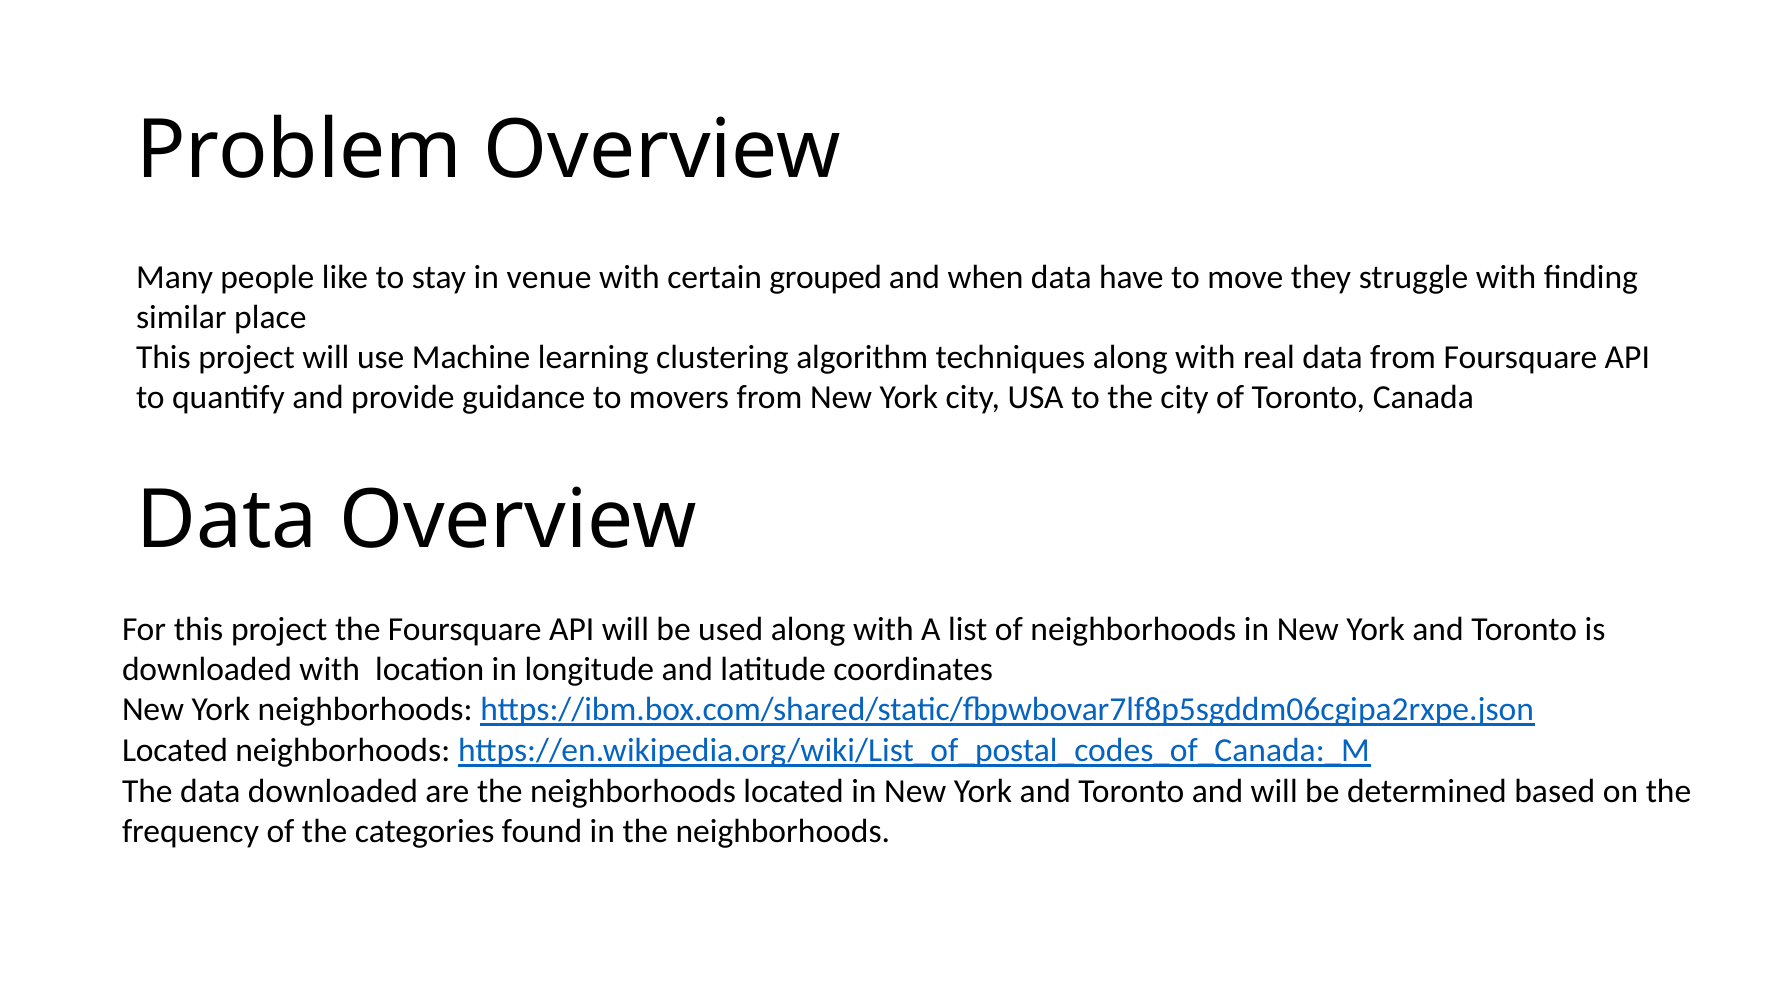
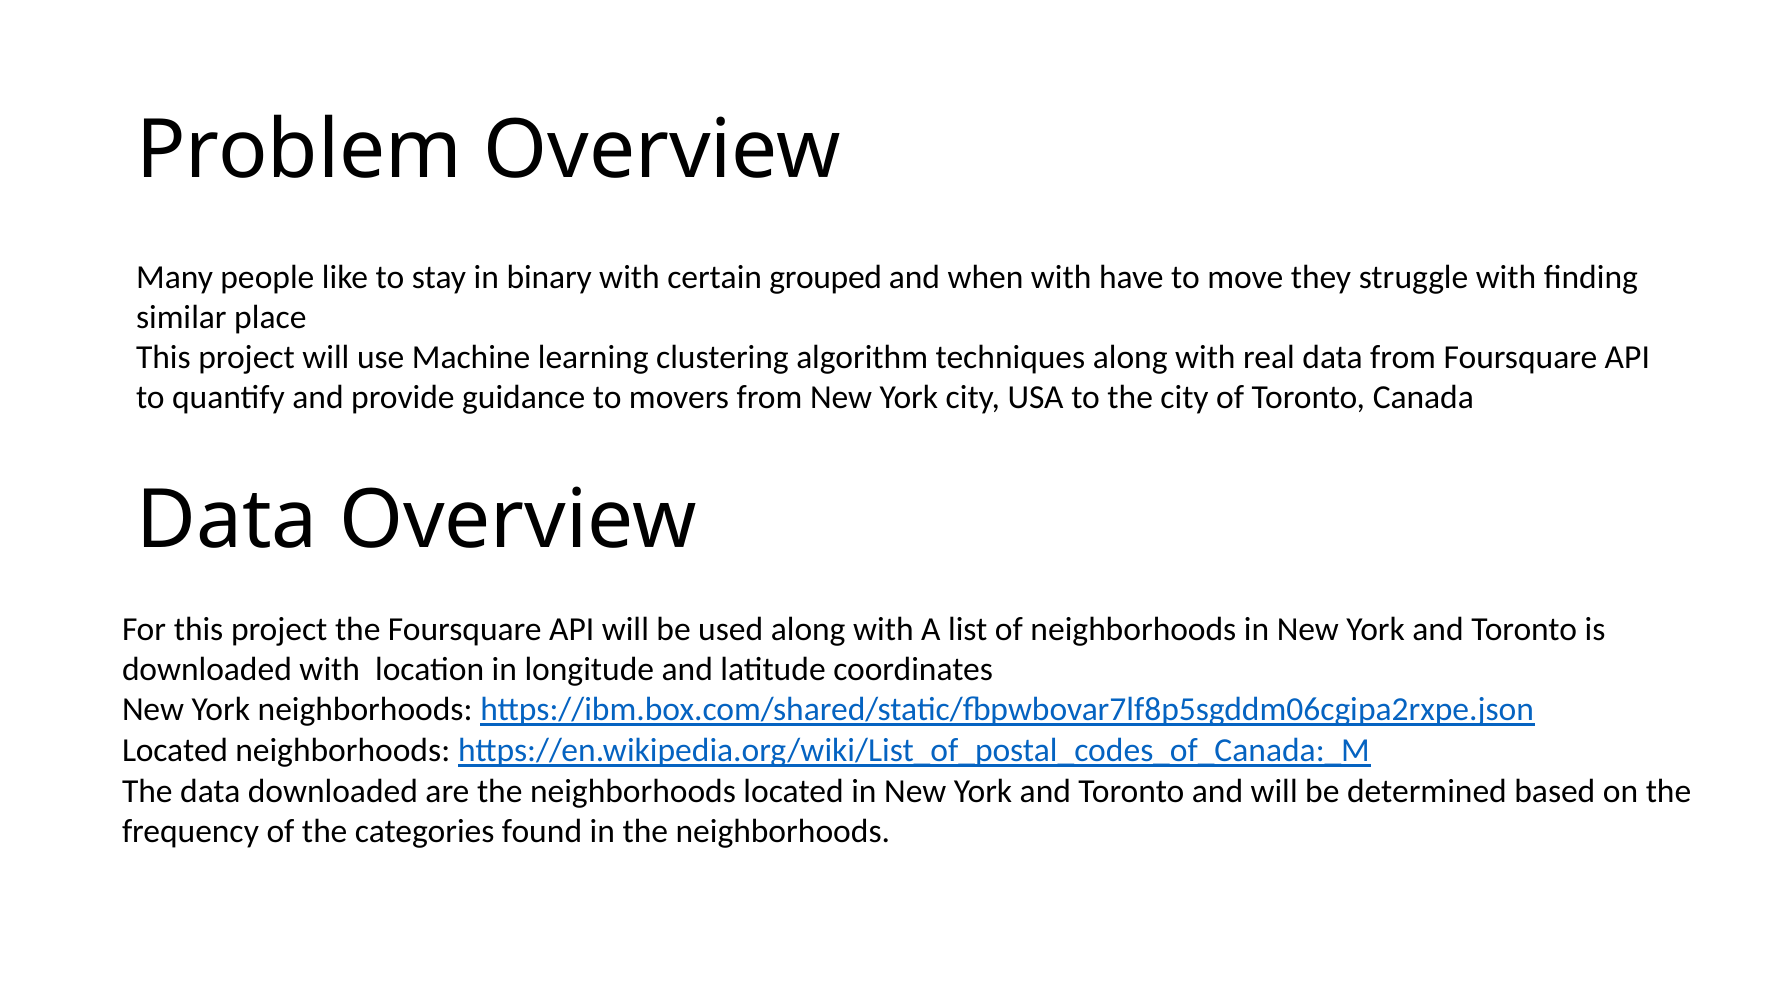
venue: venue -> binary
when data: data -> with
